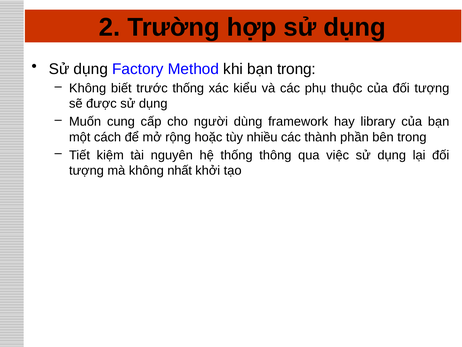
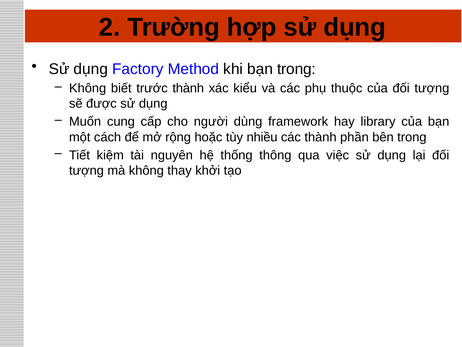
trước thống: thống -> thành
nhất: nhất -> thay
